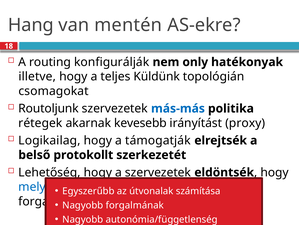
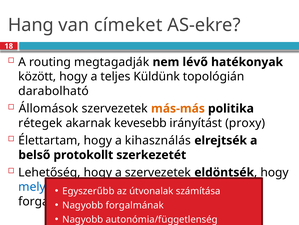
mentén: mentén -> címeket
konfigurálják: konfigurálják -> megtagadják
only: only -> lévő
illetve: illetve -> között
csomagokat: csomagokat -> darabolható
Routoljunk: Routoljunk -> Állomások
más-más colour: blue -> orange
Logikailag: Logikailag -> Élettartam
támogatják: támogatják -> kihasználás
